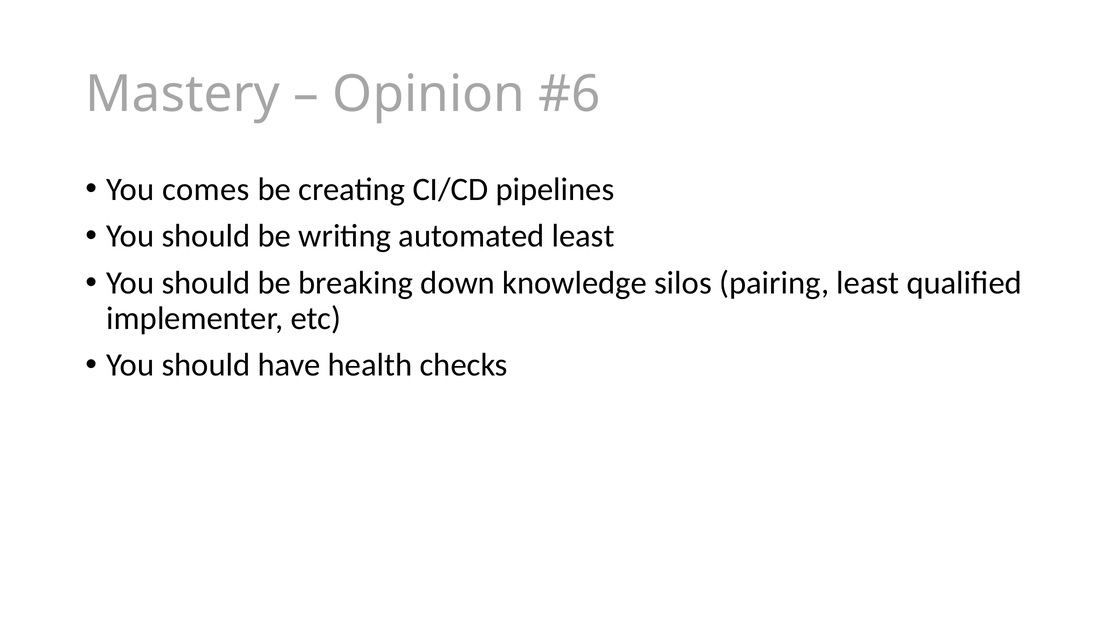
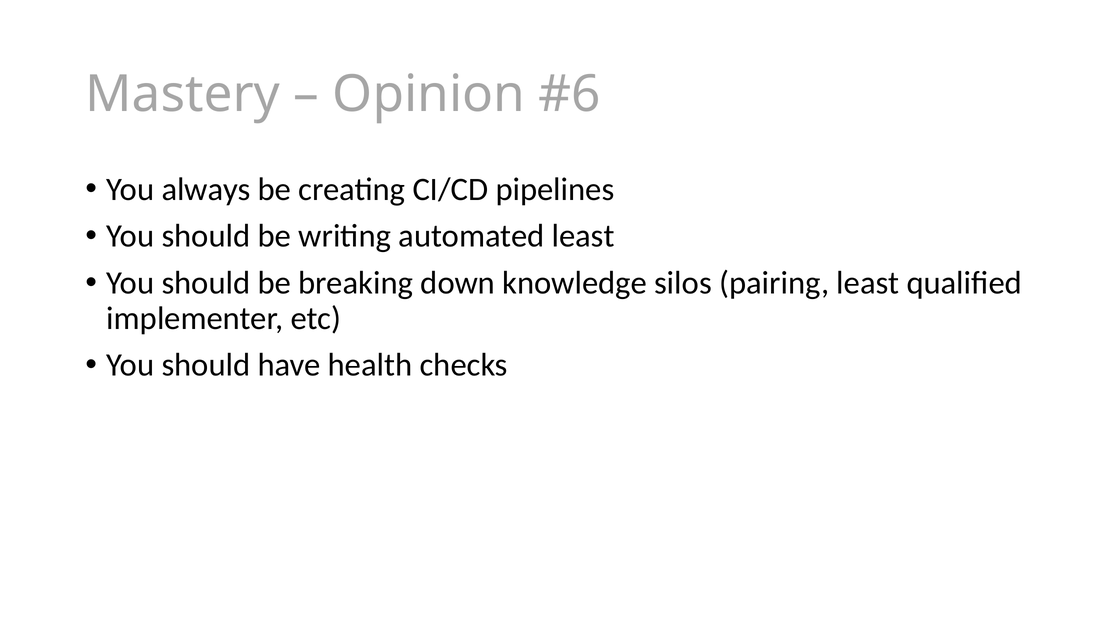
comes: comes -> always
